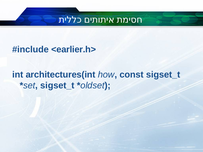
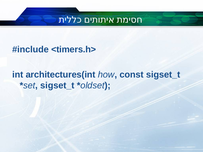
<earlier.h>: <earlier.h> -> <timers.h>
